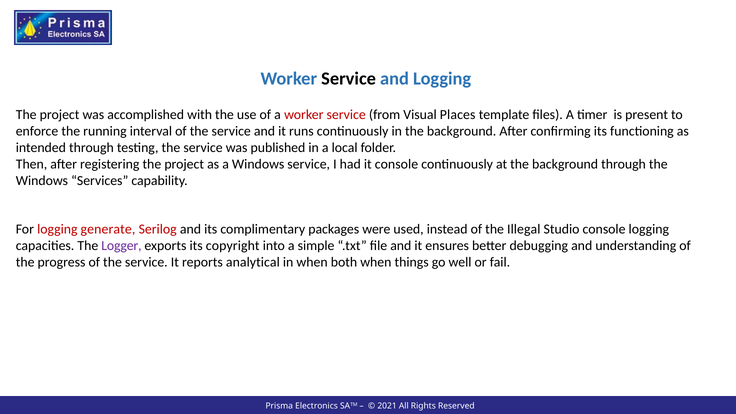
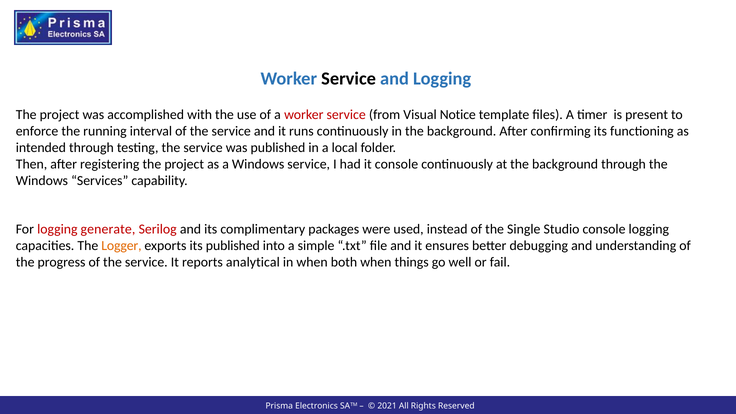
Places: Places -> Notice
Illegal: Illegal -> Single
Logger colour: purple -> orange
its copyright: copyright -> published
